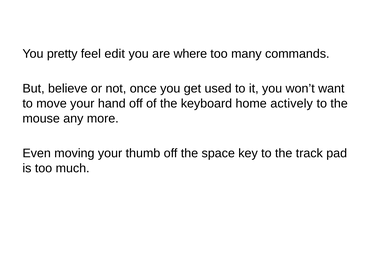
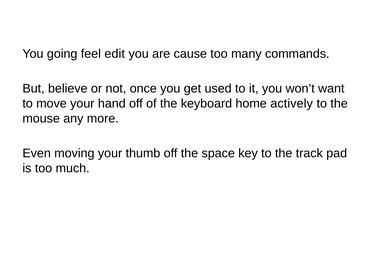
pretty: pretty -> going
where: where -> cause
